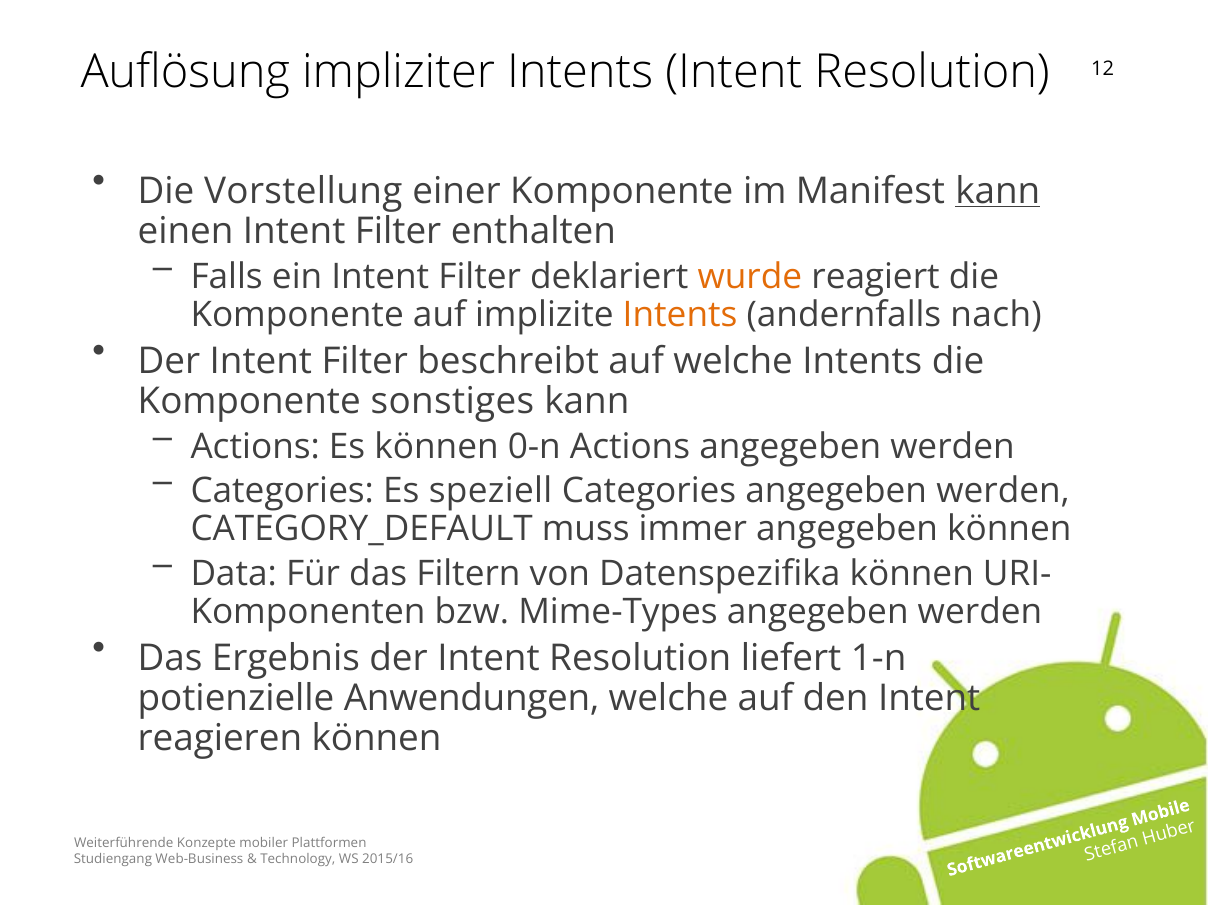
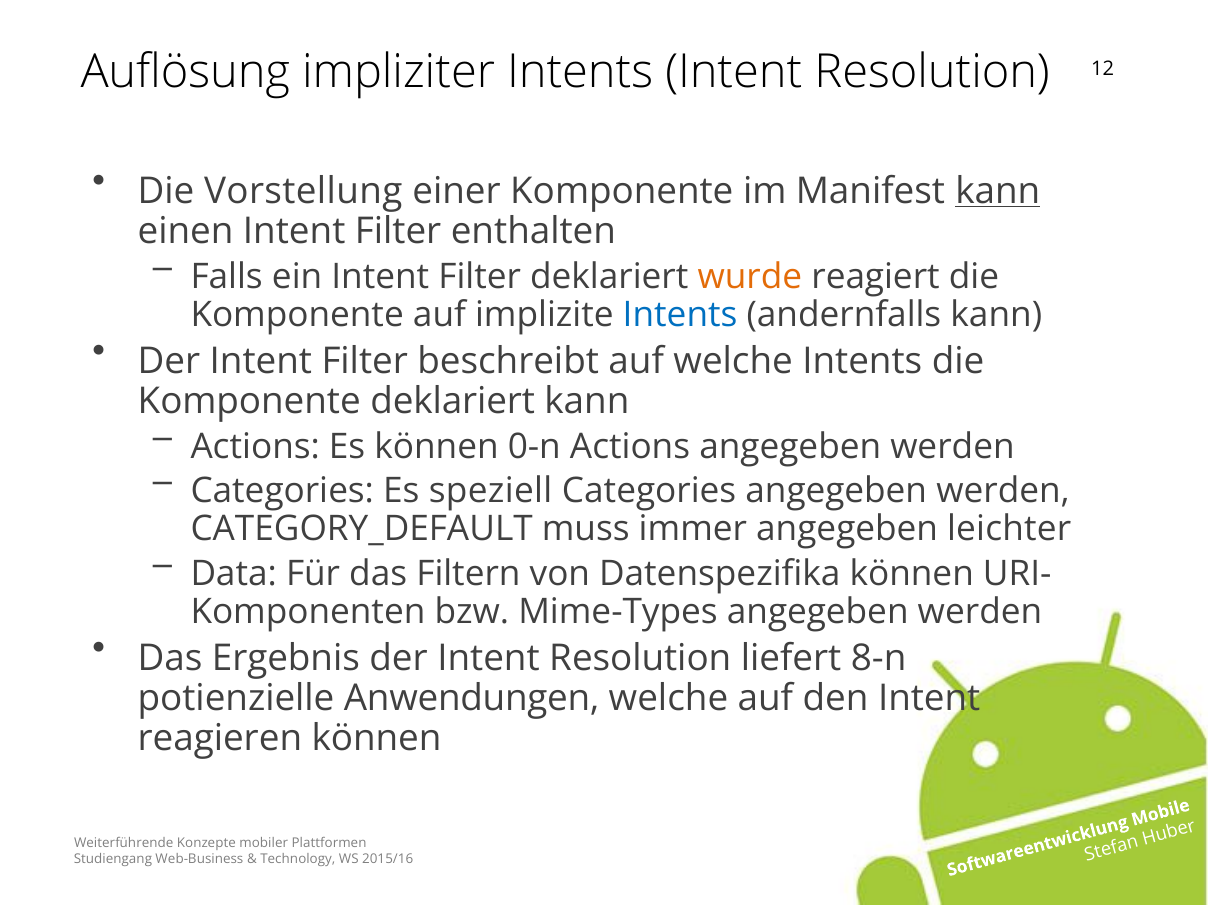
Intents at (680, 315) colour: orange -> blue
andernfalls nach: nach -> kann
Komponente sonstiges: sonstiges -> deklariert
angegeben können: können -> leichter
1-n: 1-n -> 8-n
